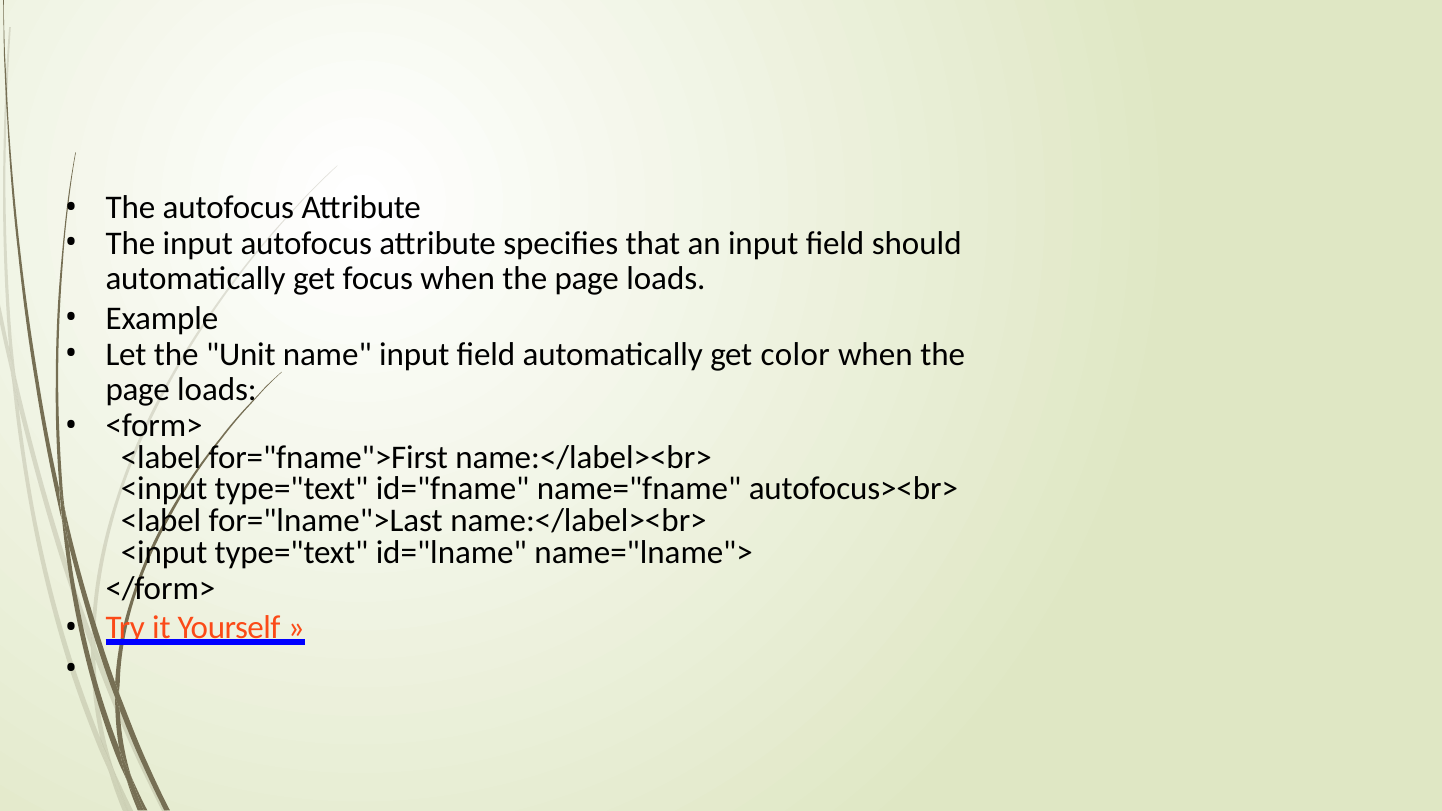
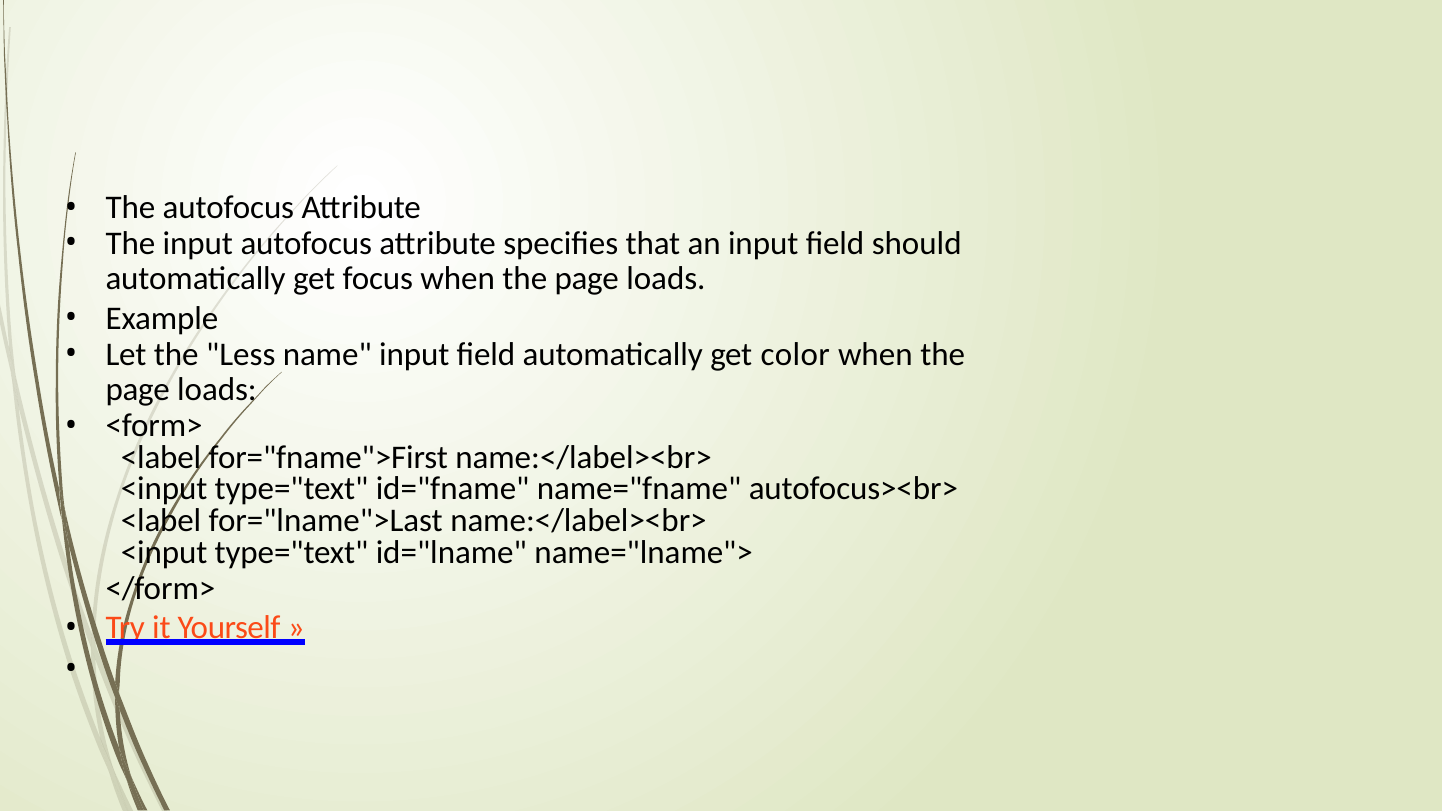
Unit: Unit -> Less
